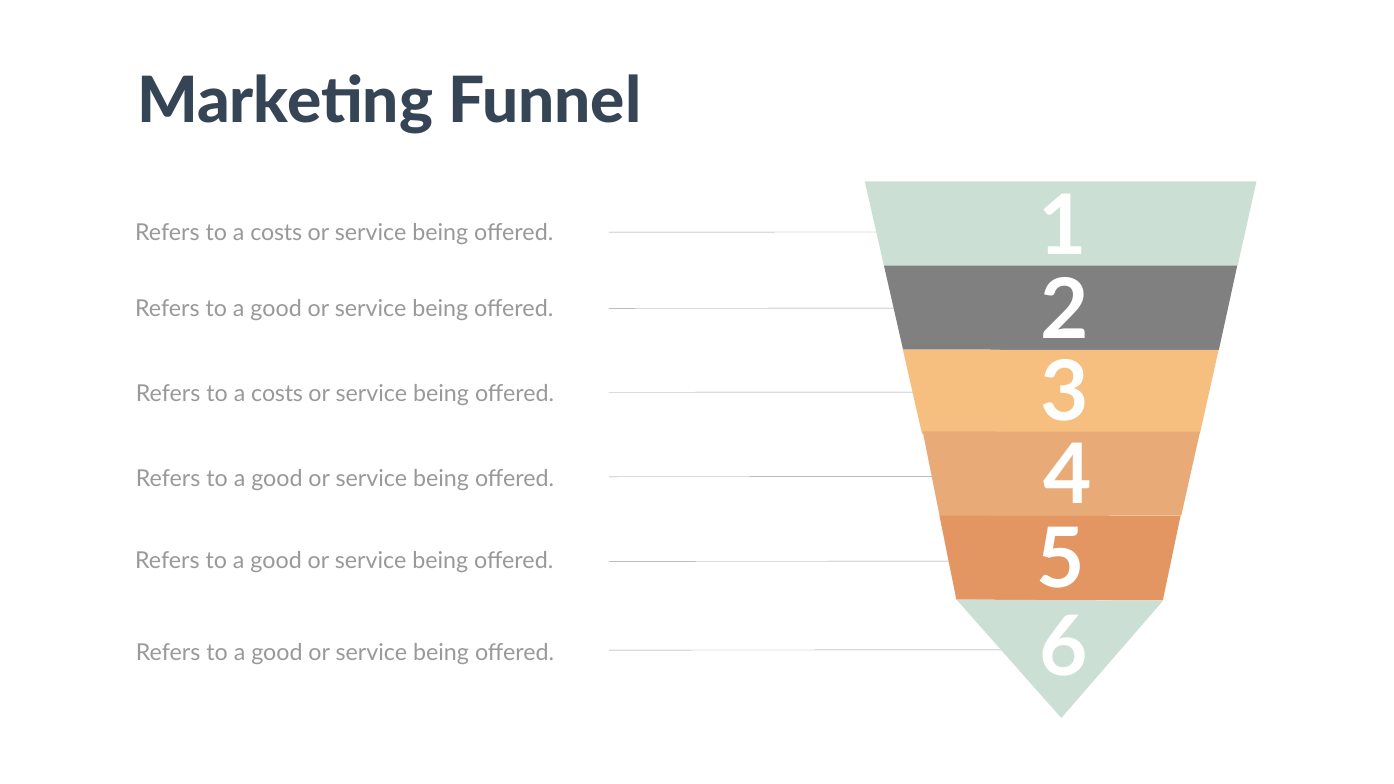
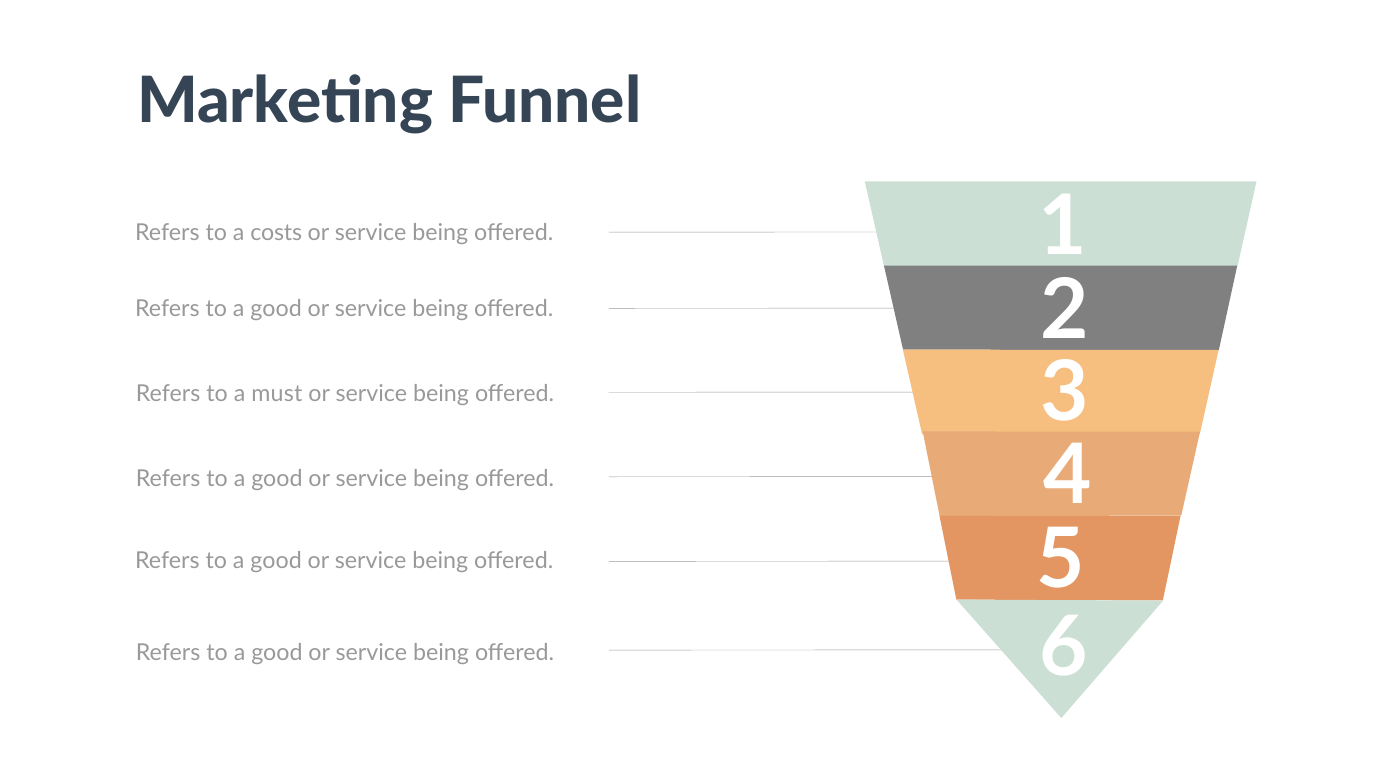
costs at (277, 394): costs -> must
